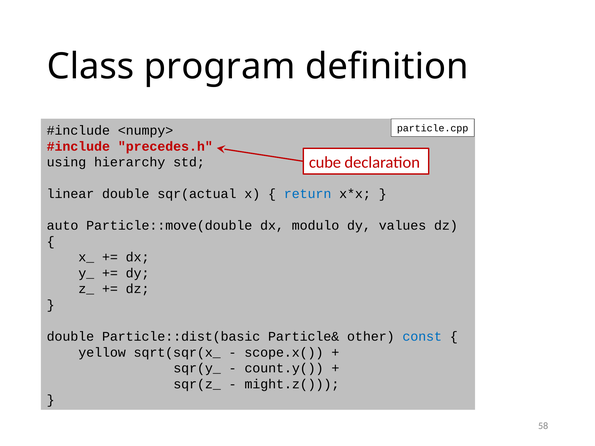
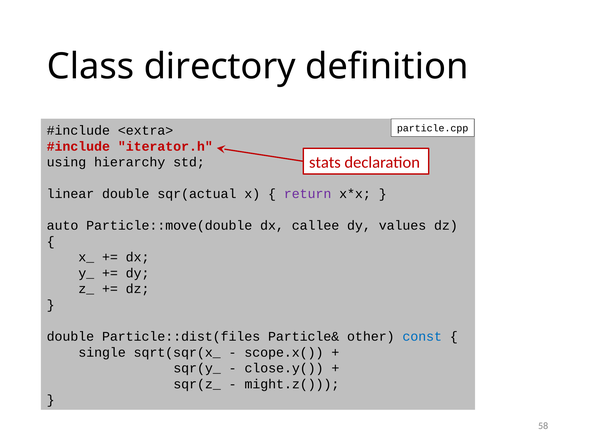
program: program -> directory
<numpy>: <numpy> -> <extra>
precedes.h: precedes.h -> iterator.h
cube: cube -> stats
return colour: blue -> purple
modulo: modulo -> callee
Particle::dist(basic: Particle::dist(basic -> Particle::dist(files
yellow: yellow -> single
count.y(: count.y( -> close.y(
